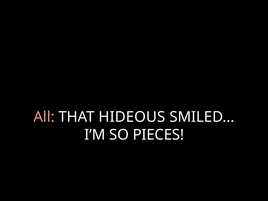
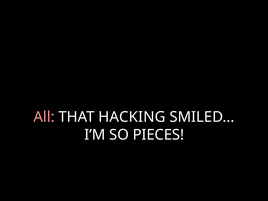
HIDEOUS: HIDEOUS -> HACKING
